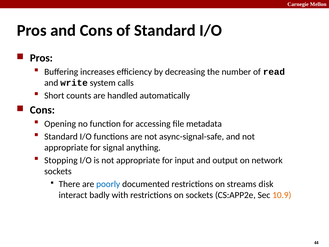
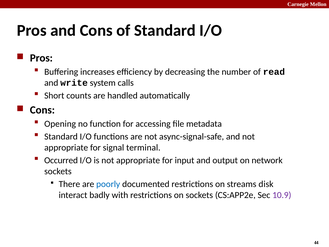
anything: anything -> terminal
Stopping: Stopping -> Occurred
10.9 colour: orange -> purple
